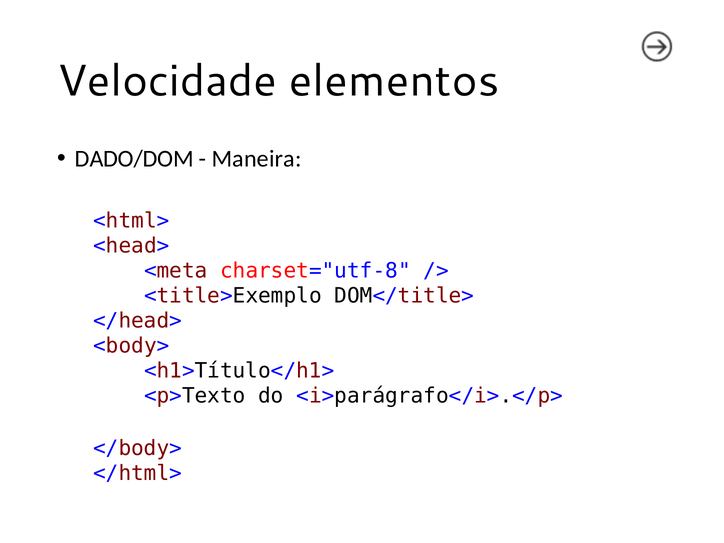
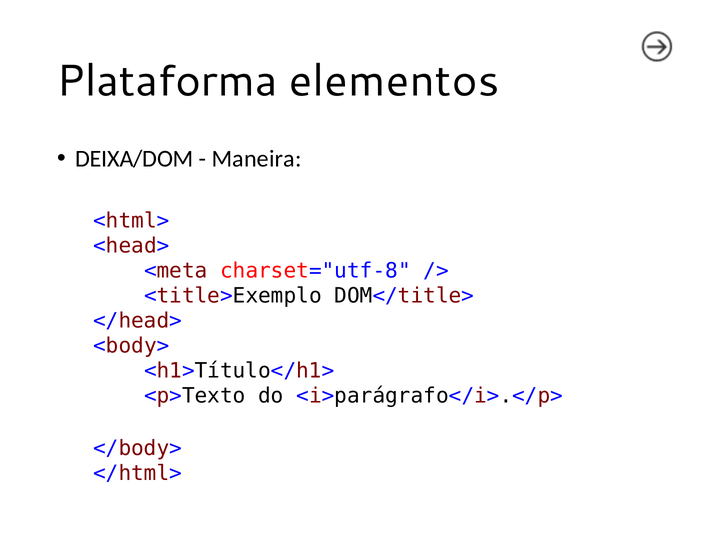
Velocidade: Velocidade -> Plataforma
DADO/DOM: DADO/DOM -> DEIXA/DOM
